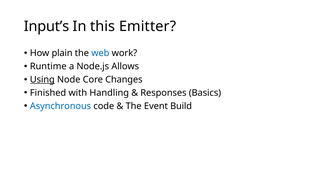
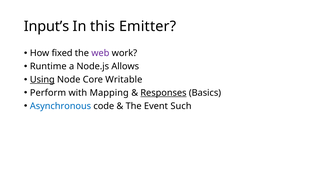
plain: plain -> fixed
web colour: blue -> purple
Changes: Changes -> Writable
Finished: Finished -> Perform
Handling: Handling -> Mapping
Responses underline: none -> present
Build: Build -> Such
